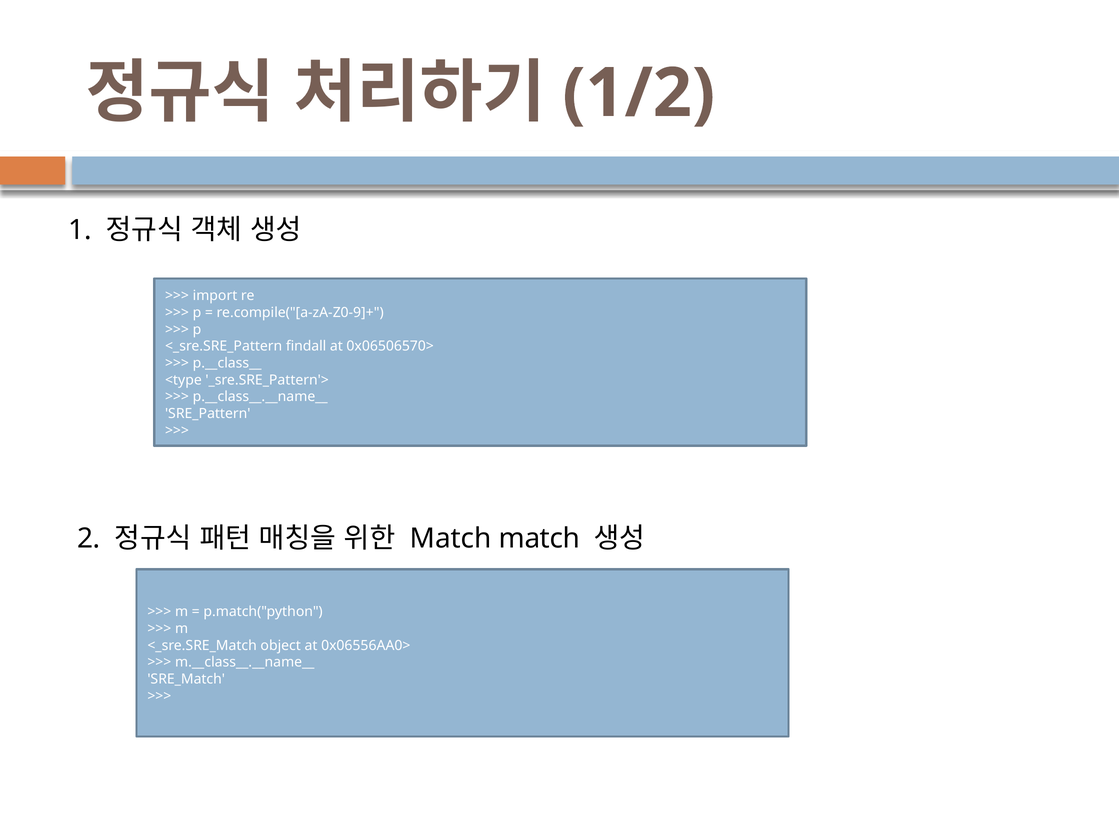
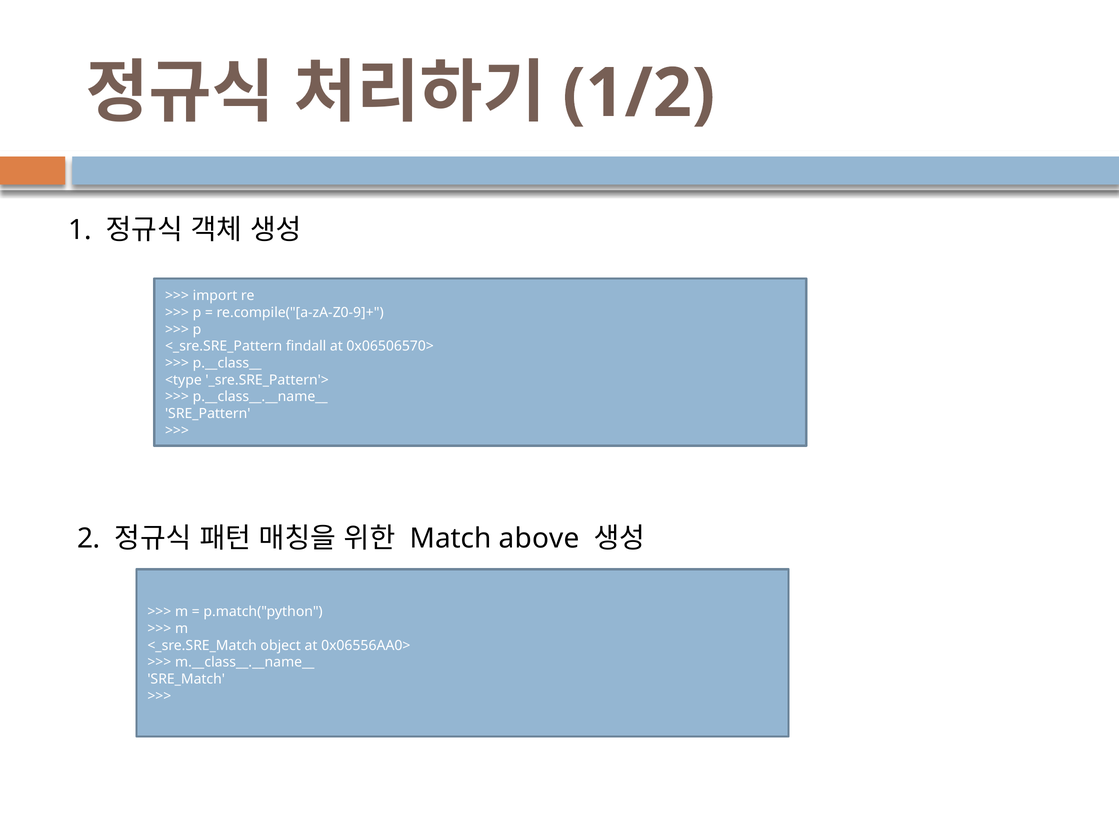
Match match: match -> above
